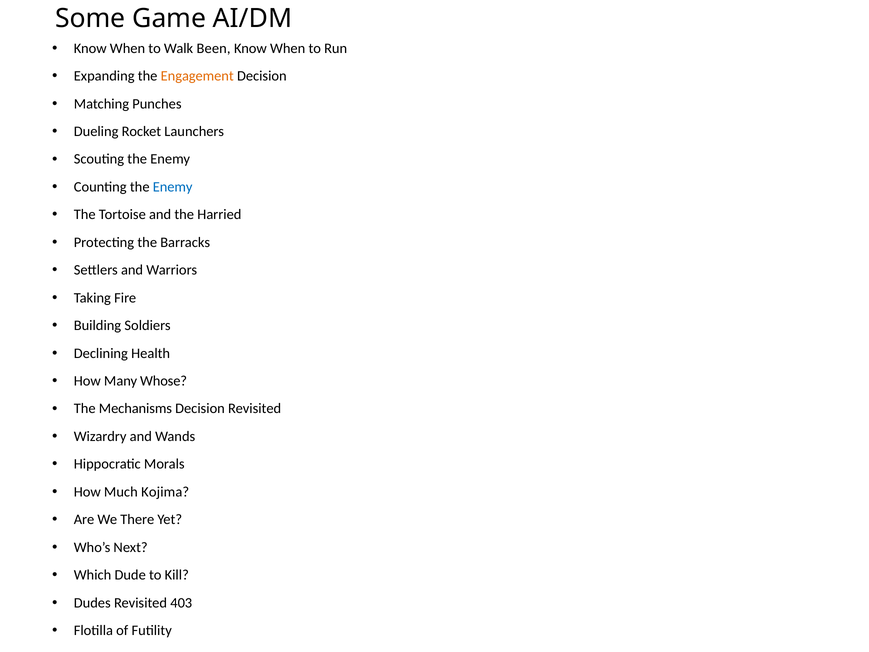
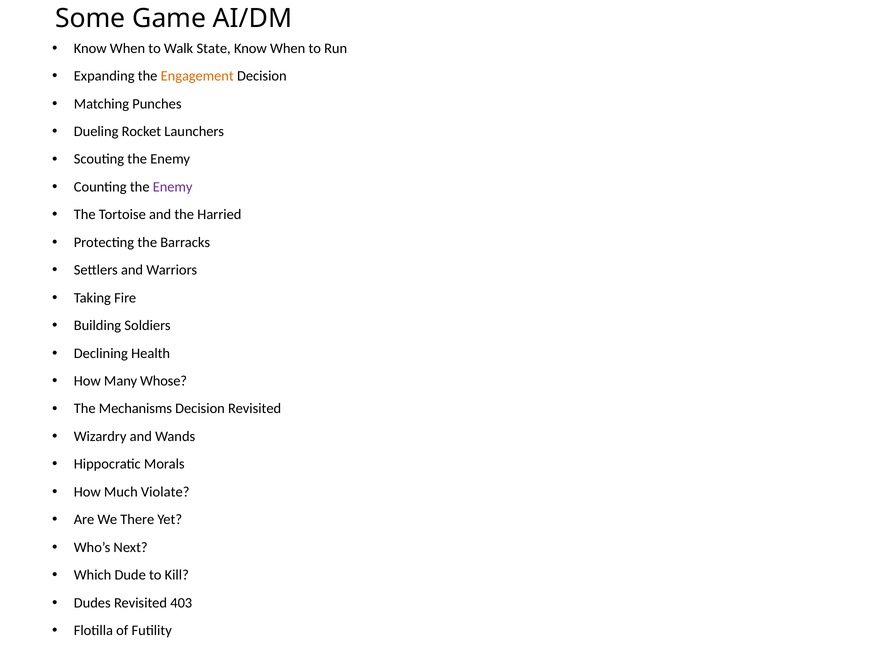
Been: Been -> State
Enemy at (173, 187) colour: blue -> purple
Kojima: Kojima -> Violate
